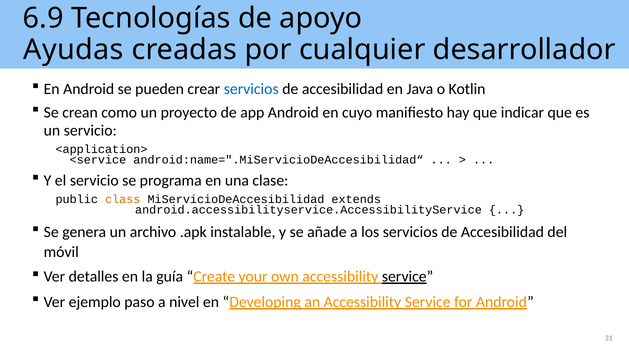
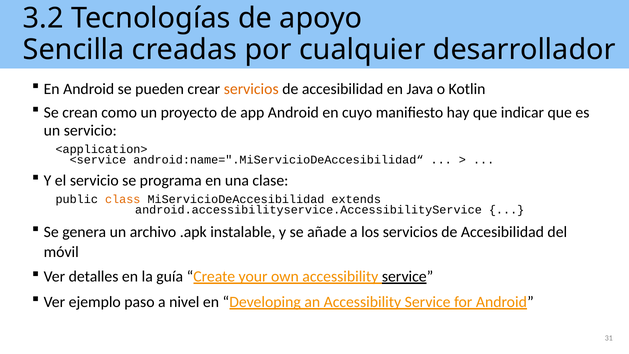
6.9: 6.9 -> 3.2
Ayudas: Ayudas -> Sencilla
servicios at (251, 89) colour: blue -> orange
